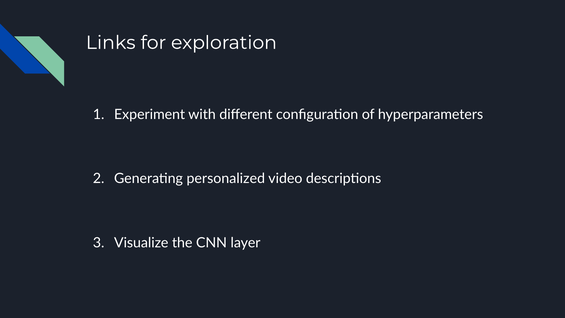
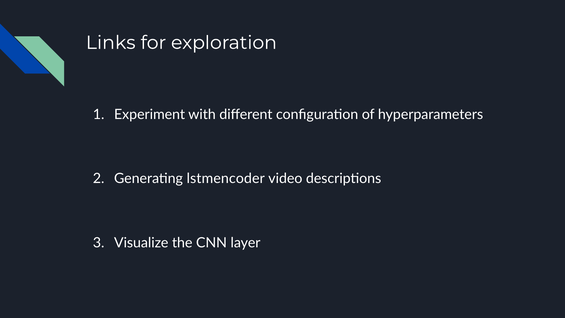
personalized: personalized -> lstmencoder
